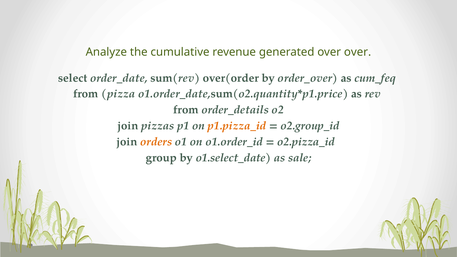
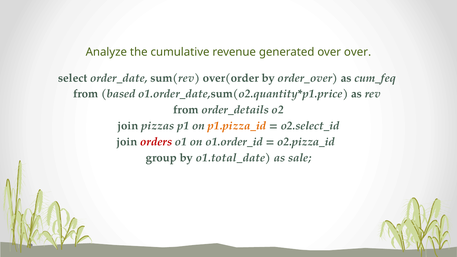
pizza: pizza -> based
o2.group_id: o2.group_id -> o2.select_id
orders colour: orange -> red
o1.select_date: o1.select_date -> o1.total_date
